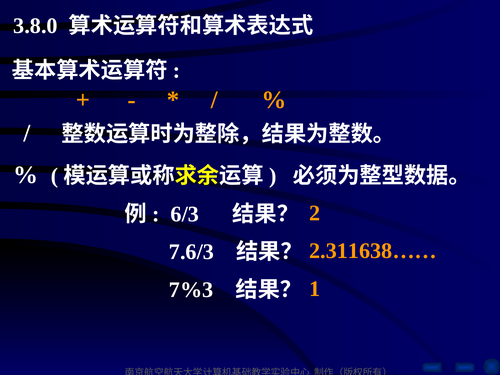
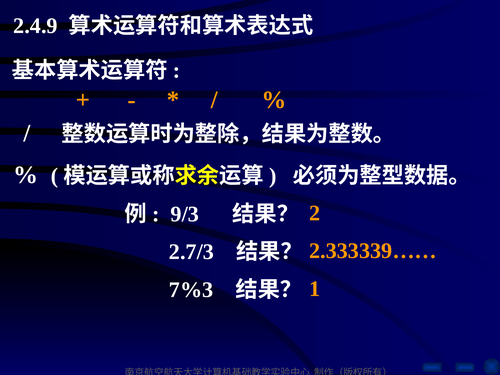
3.8.0: 3.8.0 -> 2.4.9
6/3: 6/3 -> 9/3
2.311638……: 2.311638…… -> 2.333339……
7.6/3: 7.6/3 -> 2.7/3
